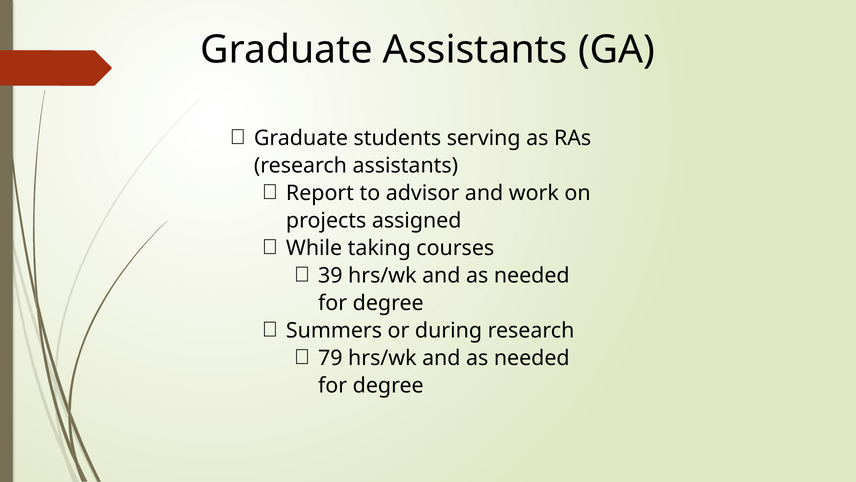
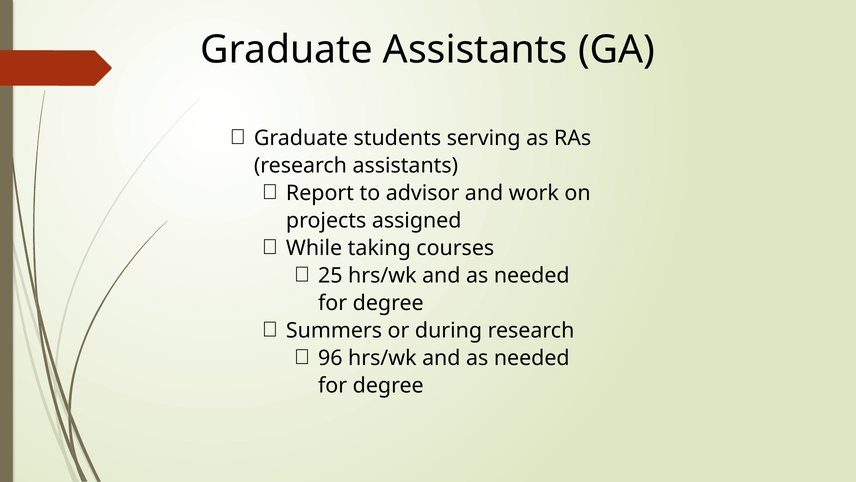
39: 39 -> 25
79: 79 -> 96
